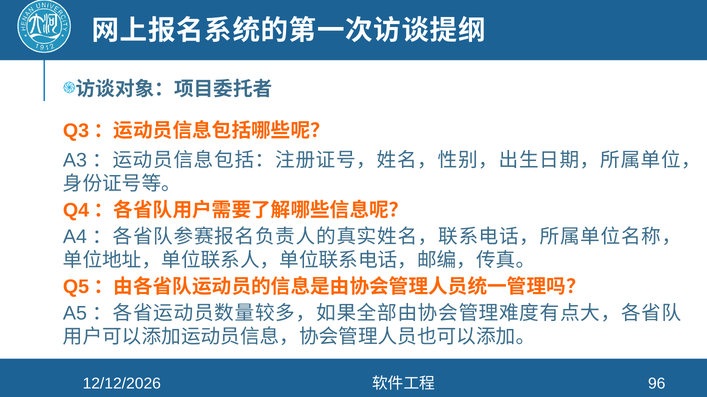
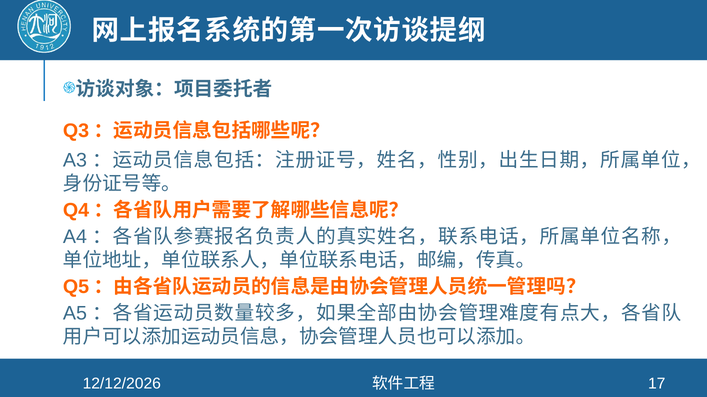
96: 96 -> 17
